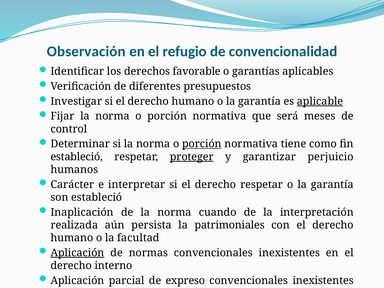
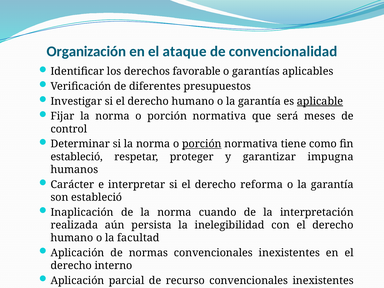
Observación: Observación -> Organización
refugio: refugio -> ataque
proteger underline: present -> none
perjuicio: perjuicio -> impugna
derecho respetar: respetar -> reforma
patrimoniales: patrimoniales -> inelegibilidad
Aplicación at (77, 253) underline: present -> none
expreso: expreso -> recurso
